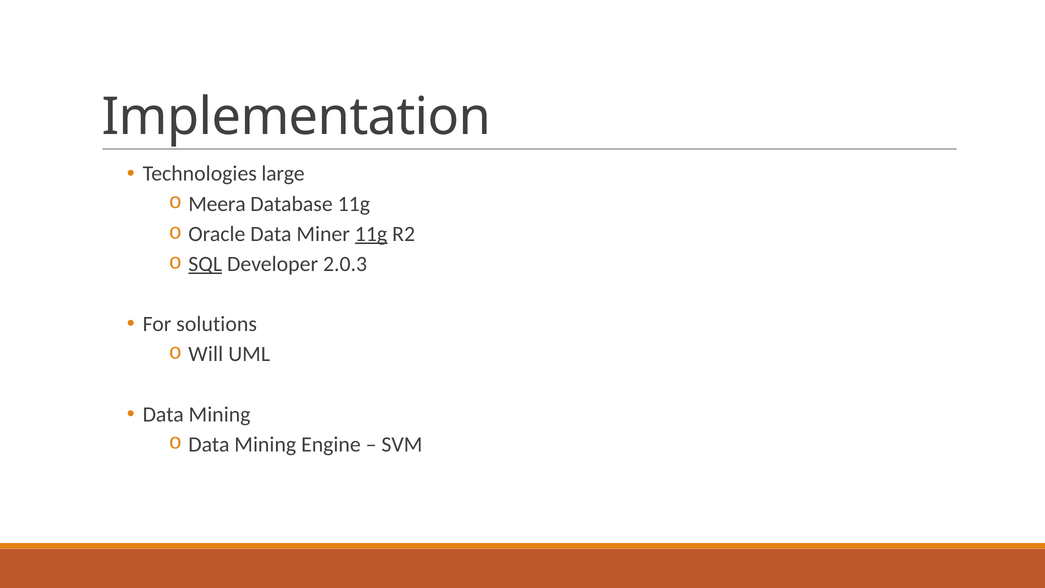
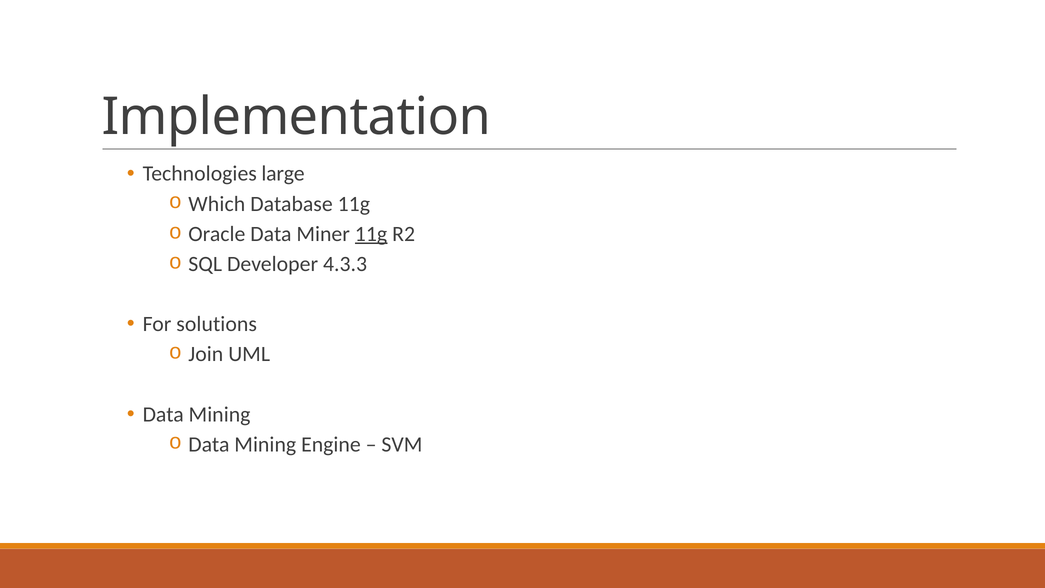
Meera: Meera -> Which
SQL underline: present -> none
2.0.3: 2.0.3 -> 4.3.3
Will: Will -> Join
